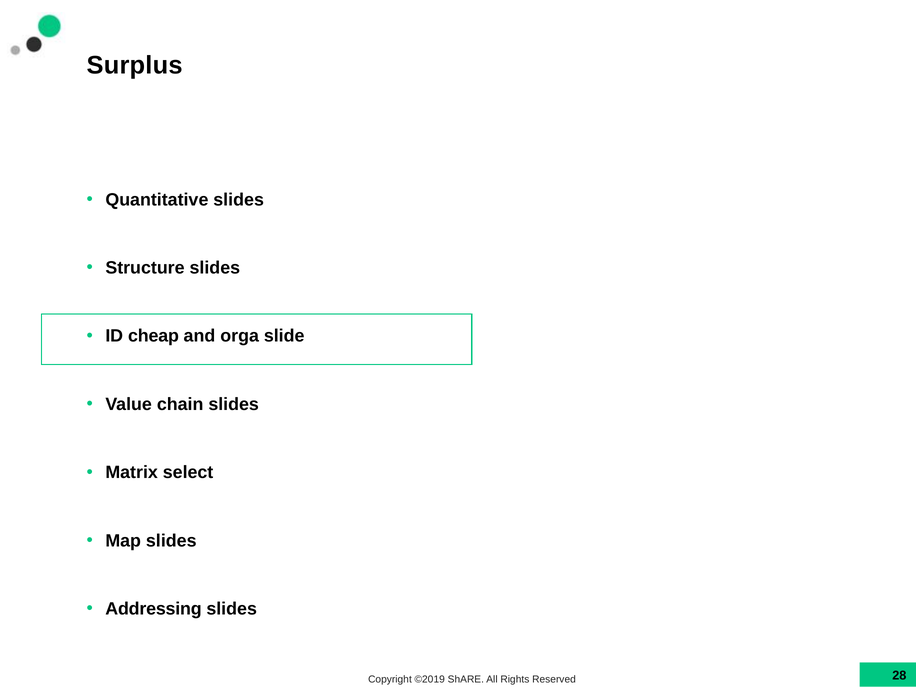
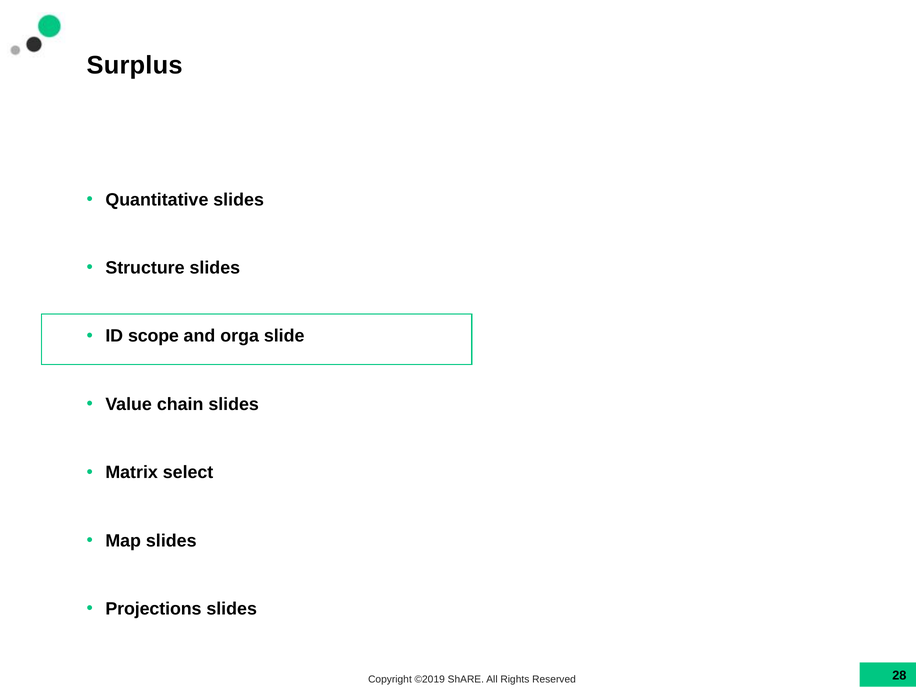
cheap: cheap -> scope
Addressing: Addressing -> Projections
